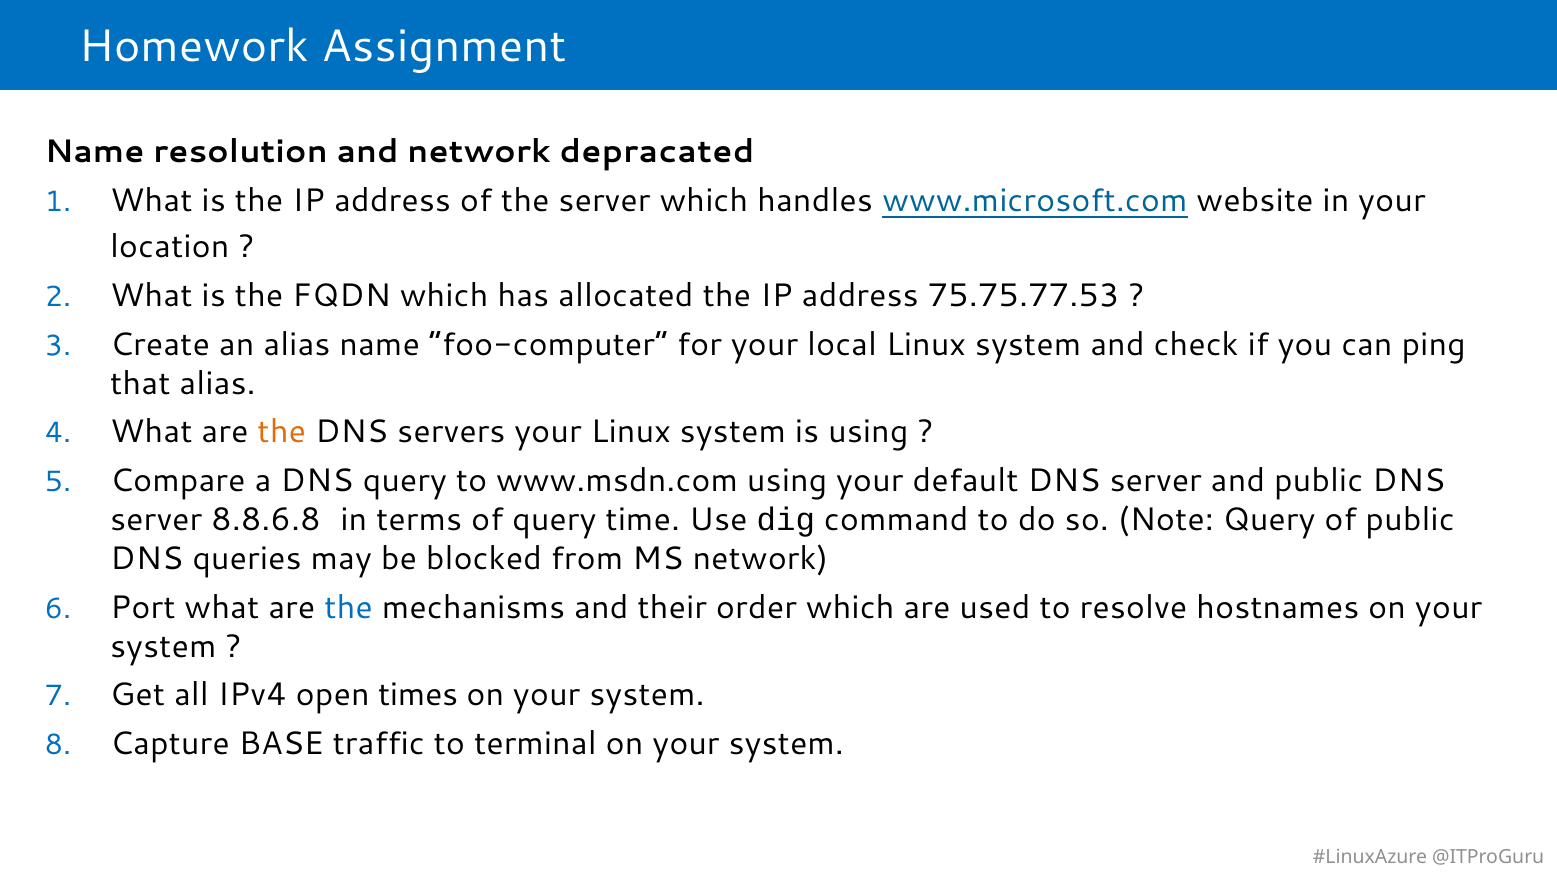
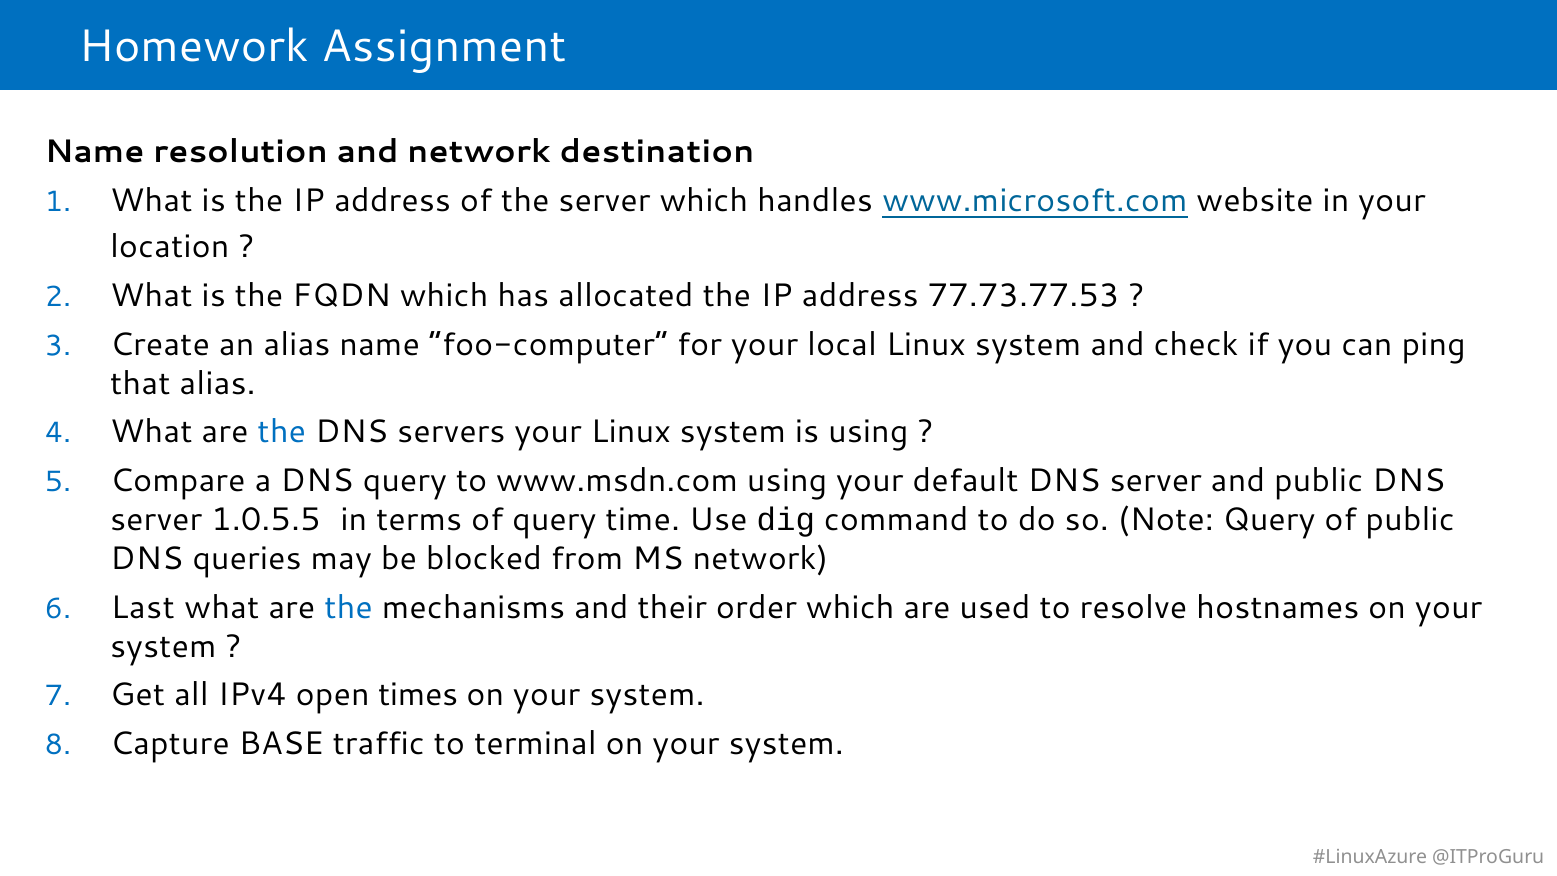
depracated: depracated -> destination
75.75.77.53: 75.75.77.53 -> 77.73.77.53
the at (282, 432) colour: orange -> blue
8.8.6.8: 8.8.6.8 -> 1.0.5.5
Port: Port -> Last
